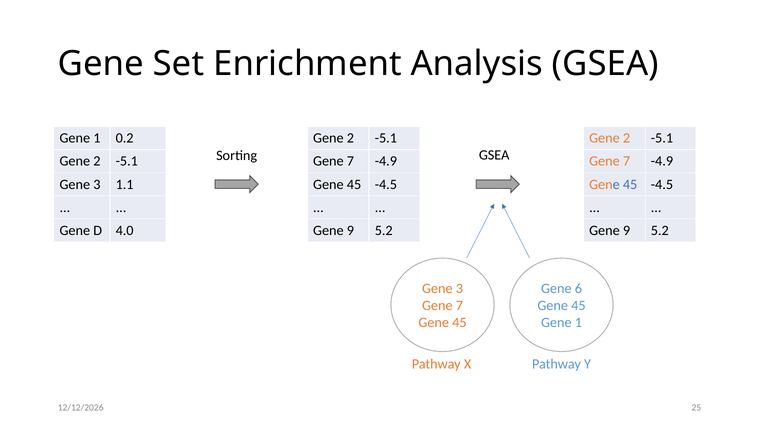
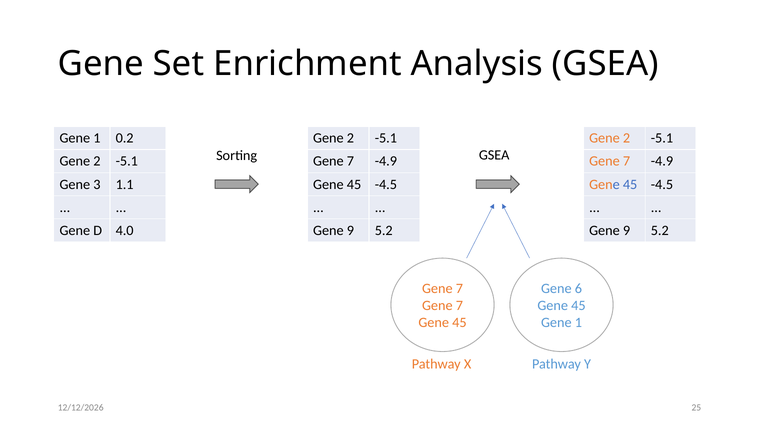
3 at (459, 288): 3 -> 7
